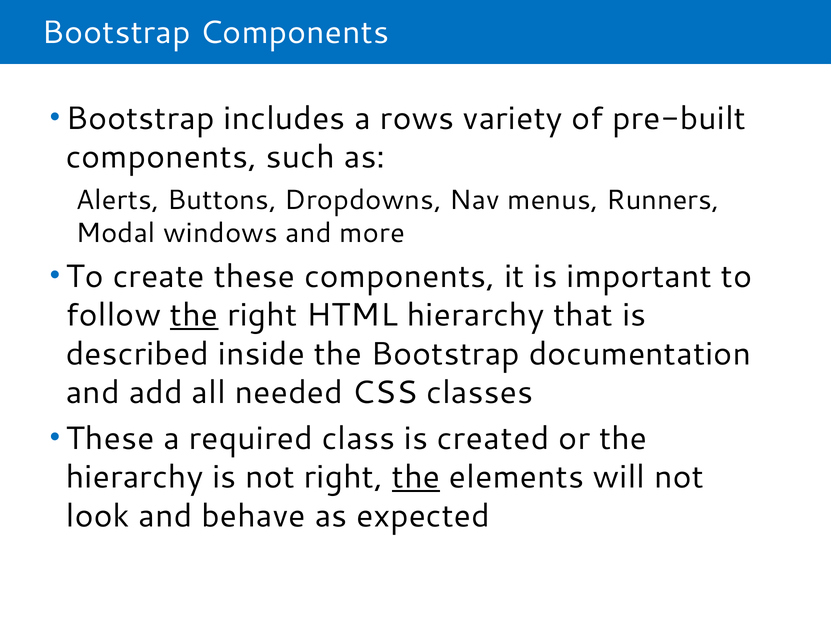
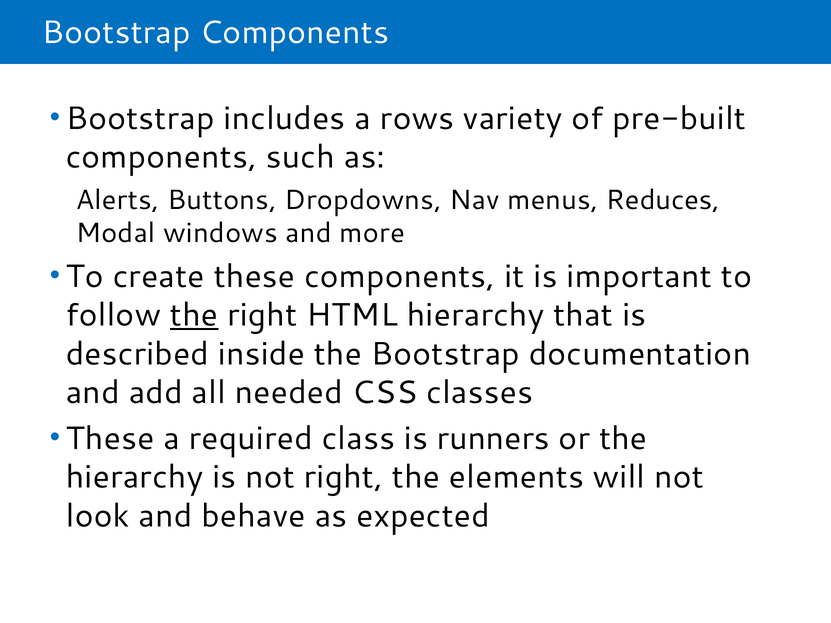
Runners: Runners -> Reduces
created: created -> runners
the at (416, 477) underline: present -> none
